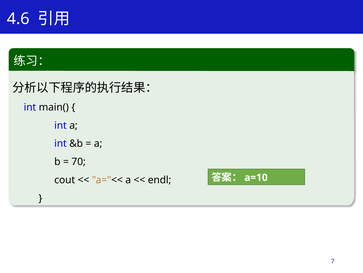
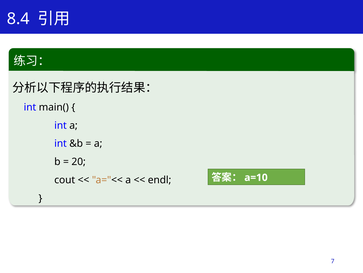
4.6: 4.6 -> 8.4
70: 70 -> 20
